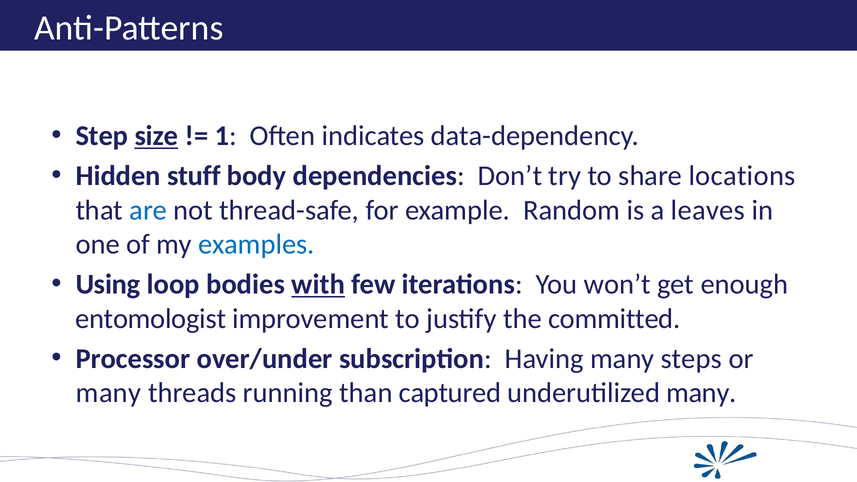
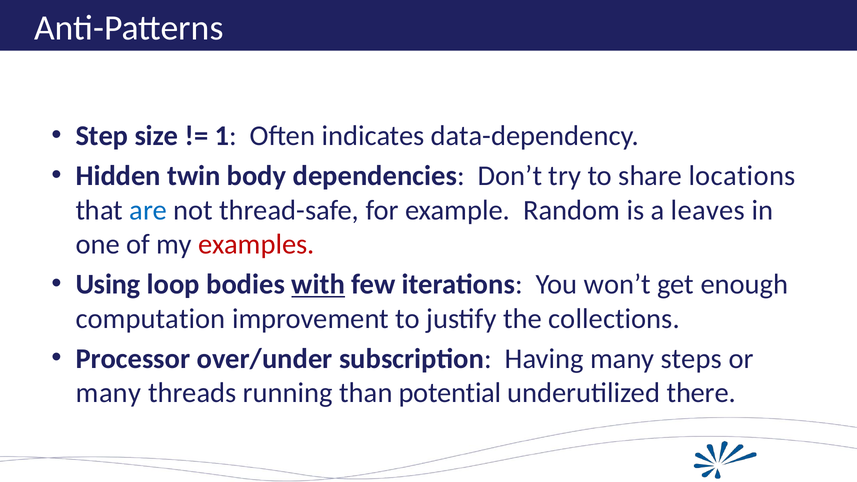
size underline: present -> none
stuff: stuff -> twin
examples colour: blue -> red
entomologist: entomologist -> computation
committed: committed -> collections
captured: captured -> potential
underutilized many: many -> there
